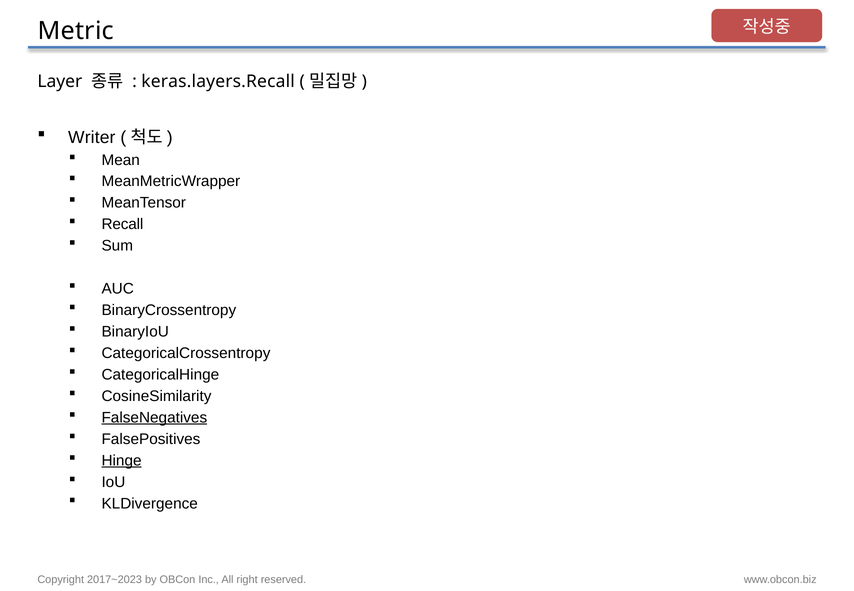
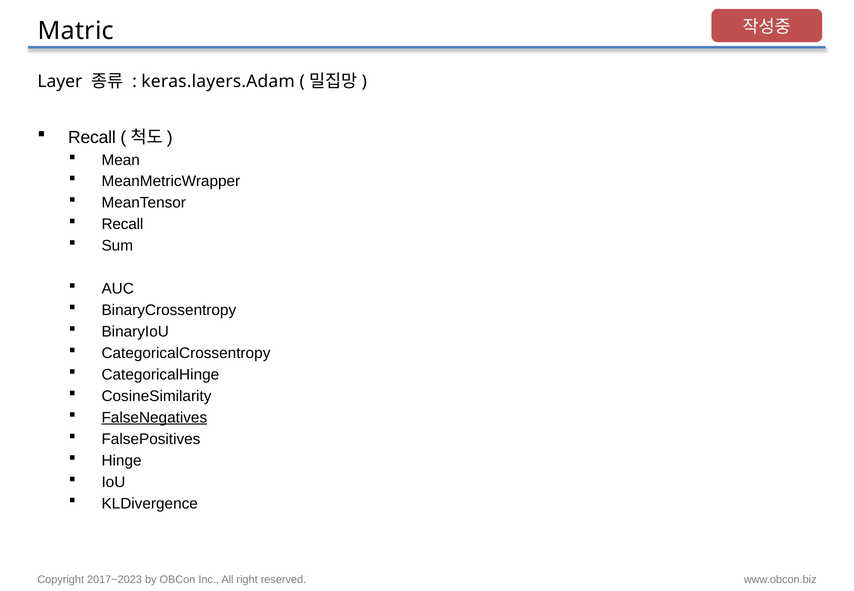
Metric: Metric -> Matric
keras.layers.Recall: keras.layers.Recall -> keras.layers.Adam
Writer at (92, 137): Writer -> Recall
Hinge underline: present -> none
